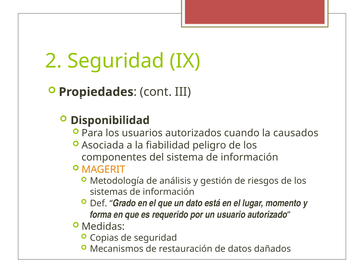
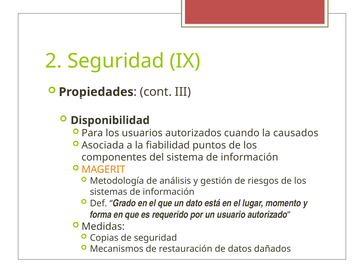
peligro: peligro -> puntos
